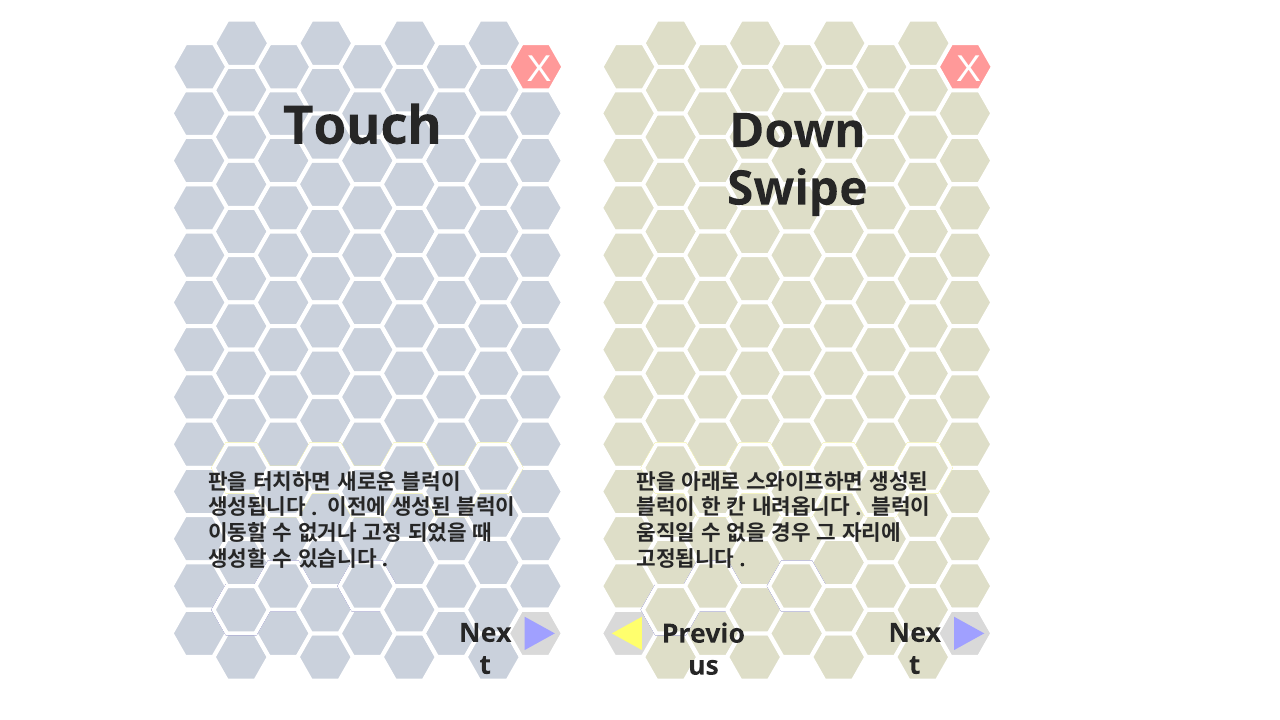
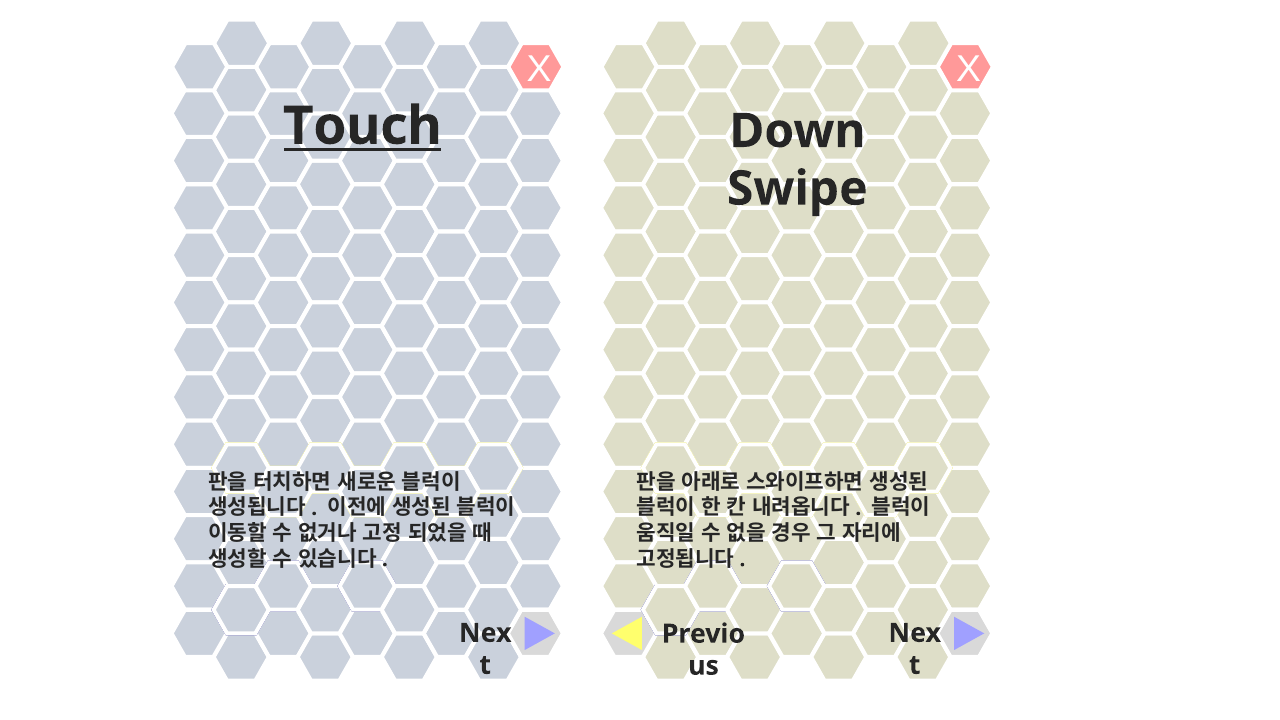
Touch underline: none -> present
